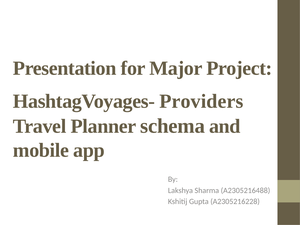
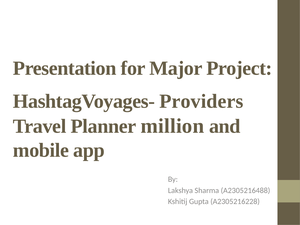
schema: schema -> million
